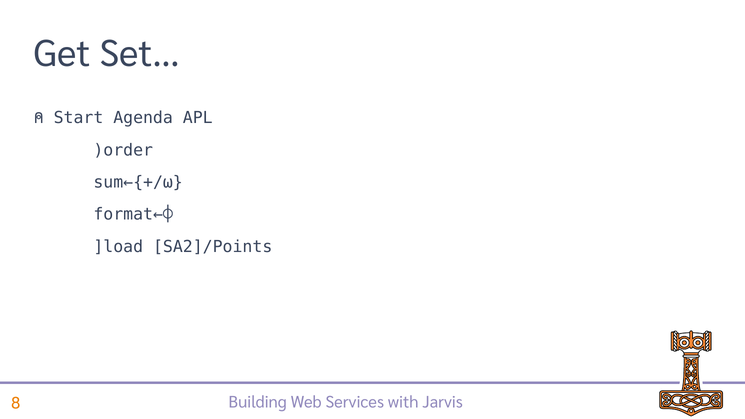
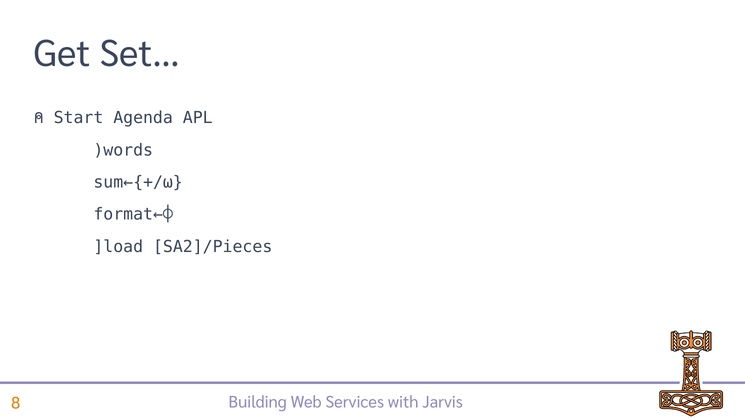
)order: )order -> )words
SA2]/Points: SA2]/Points -> SA2]/Pieces
